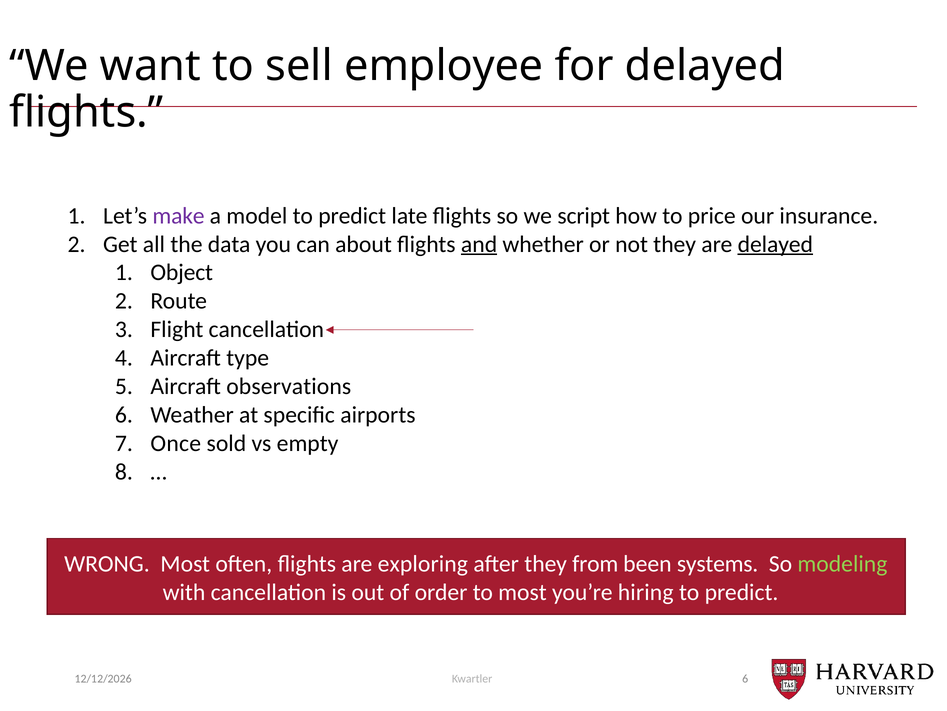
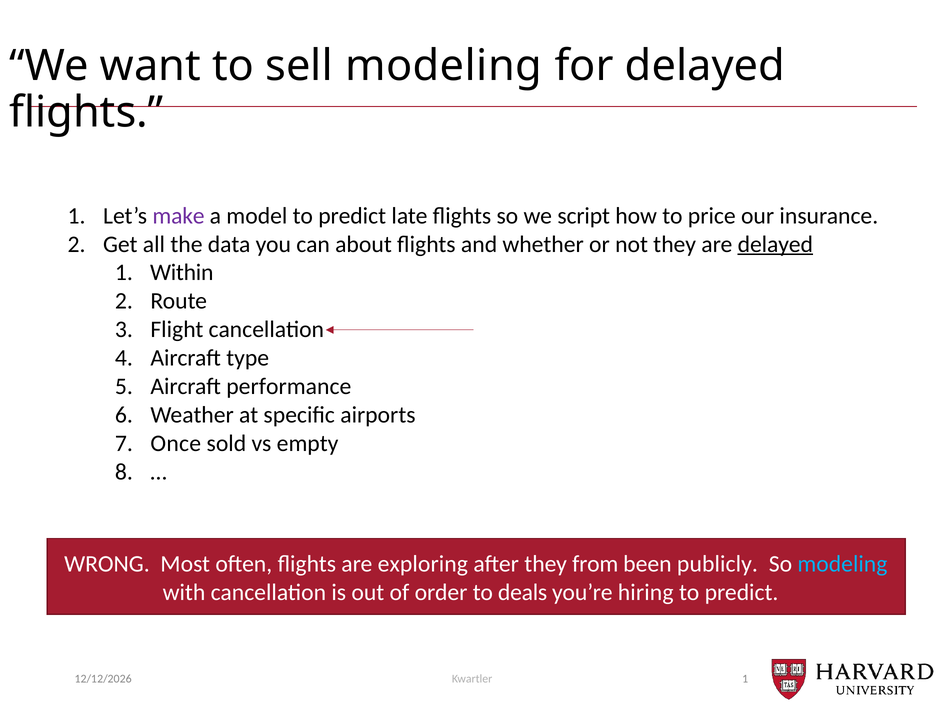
sell employee: employee -> modeling
and underline: present -> none
Object: Object -> Within
observations: observations -> performance
systems: systems -> publicly
modeling at (842, 563) colour: light green -> light blue
to most: most -> deals
6 at (745, 678): 6 -> 1
